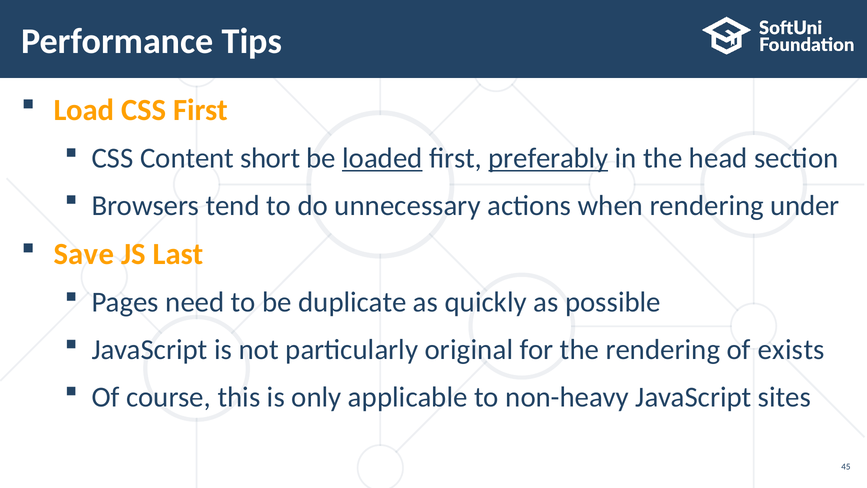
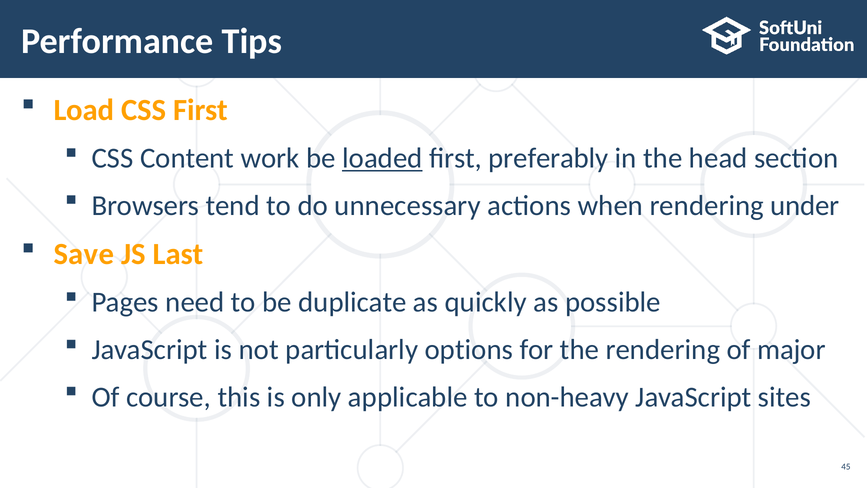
short: short -> work
preferably underline: present -> none
original: original -> options
exists: exists -> major
